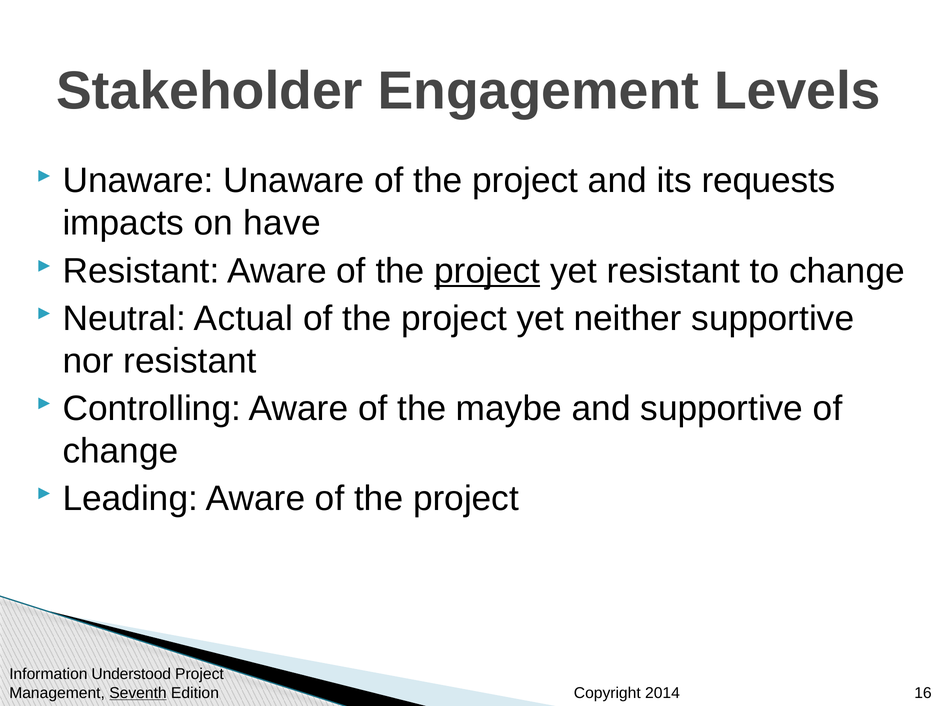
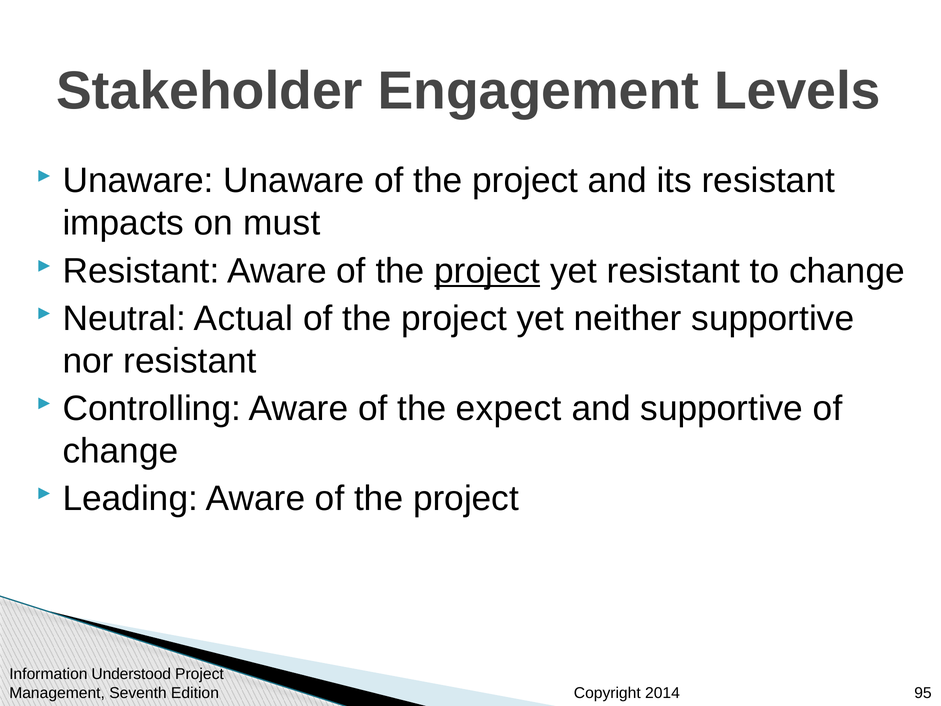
its requests: requests -> resistant
have: have -> must
maybe: maybe -> expect
Seventh underline: present -> none
16: 16 -> 95
